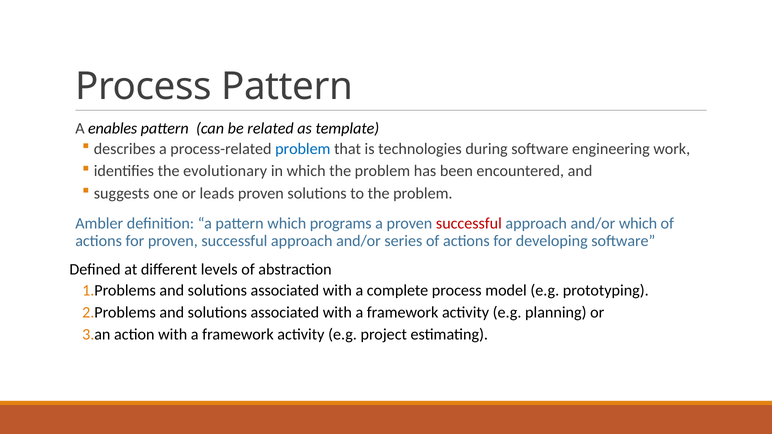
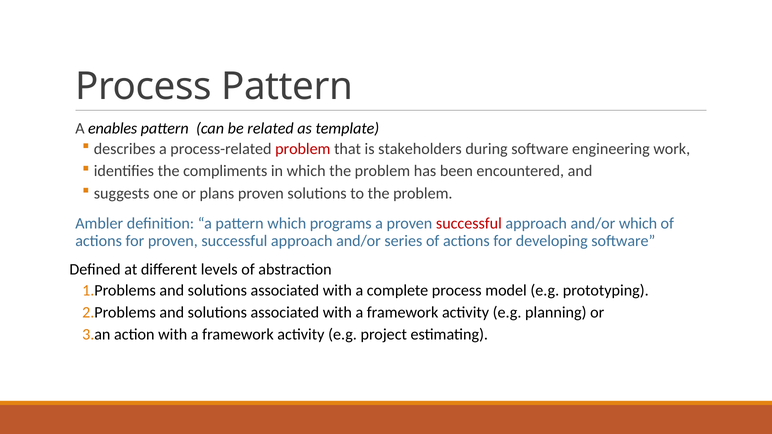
problem at (303, 149) colour: blue -> red
technologies: technologies -> stakeholders
evolutionary: evolutionary -> compliments
leads: leads -> plans
